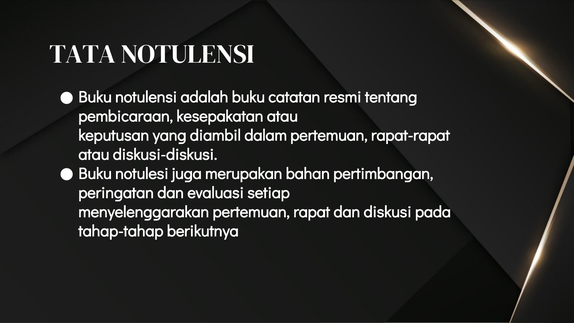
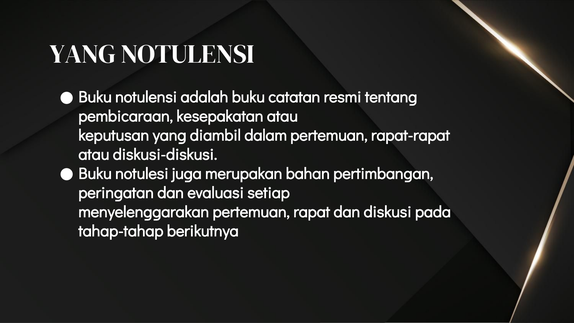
TATA at (83, 54): TATA -> YANG
